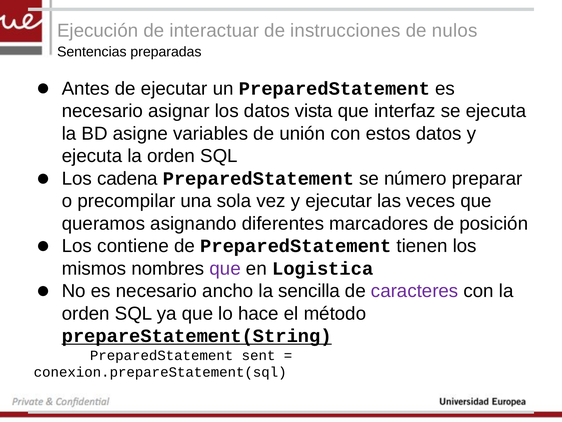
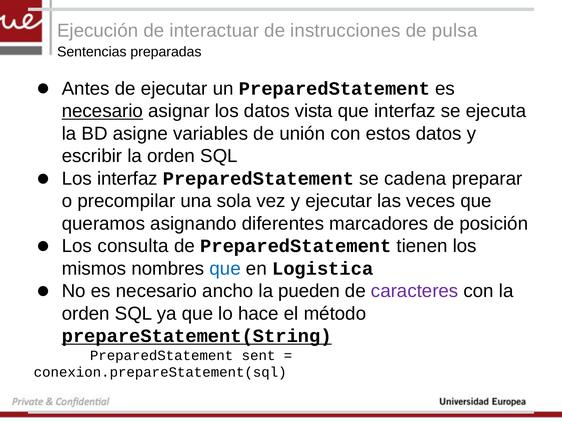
nulos: nulos -> pulsa
necesario at (102, 111) underline: none -> present
ejecuta at (92, 156): ejecuta -> escribir
Los cadena: cadena -> interfaz
número: número -> cadena
contiene: contiene -> consulta
que at (225, 268) colour: purple -> blue
sencilla: sencilla -> pueden
